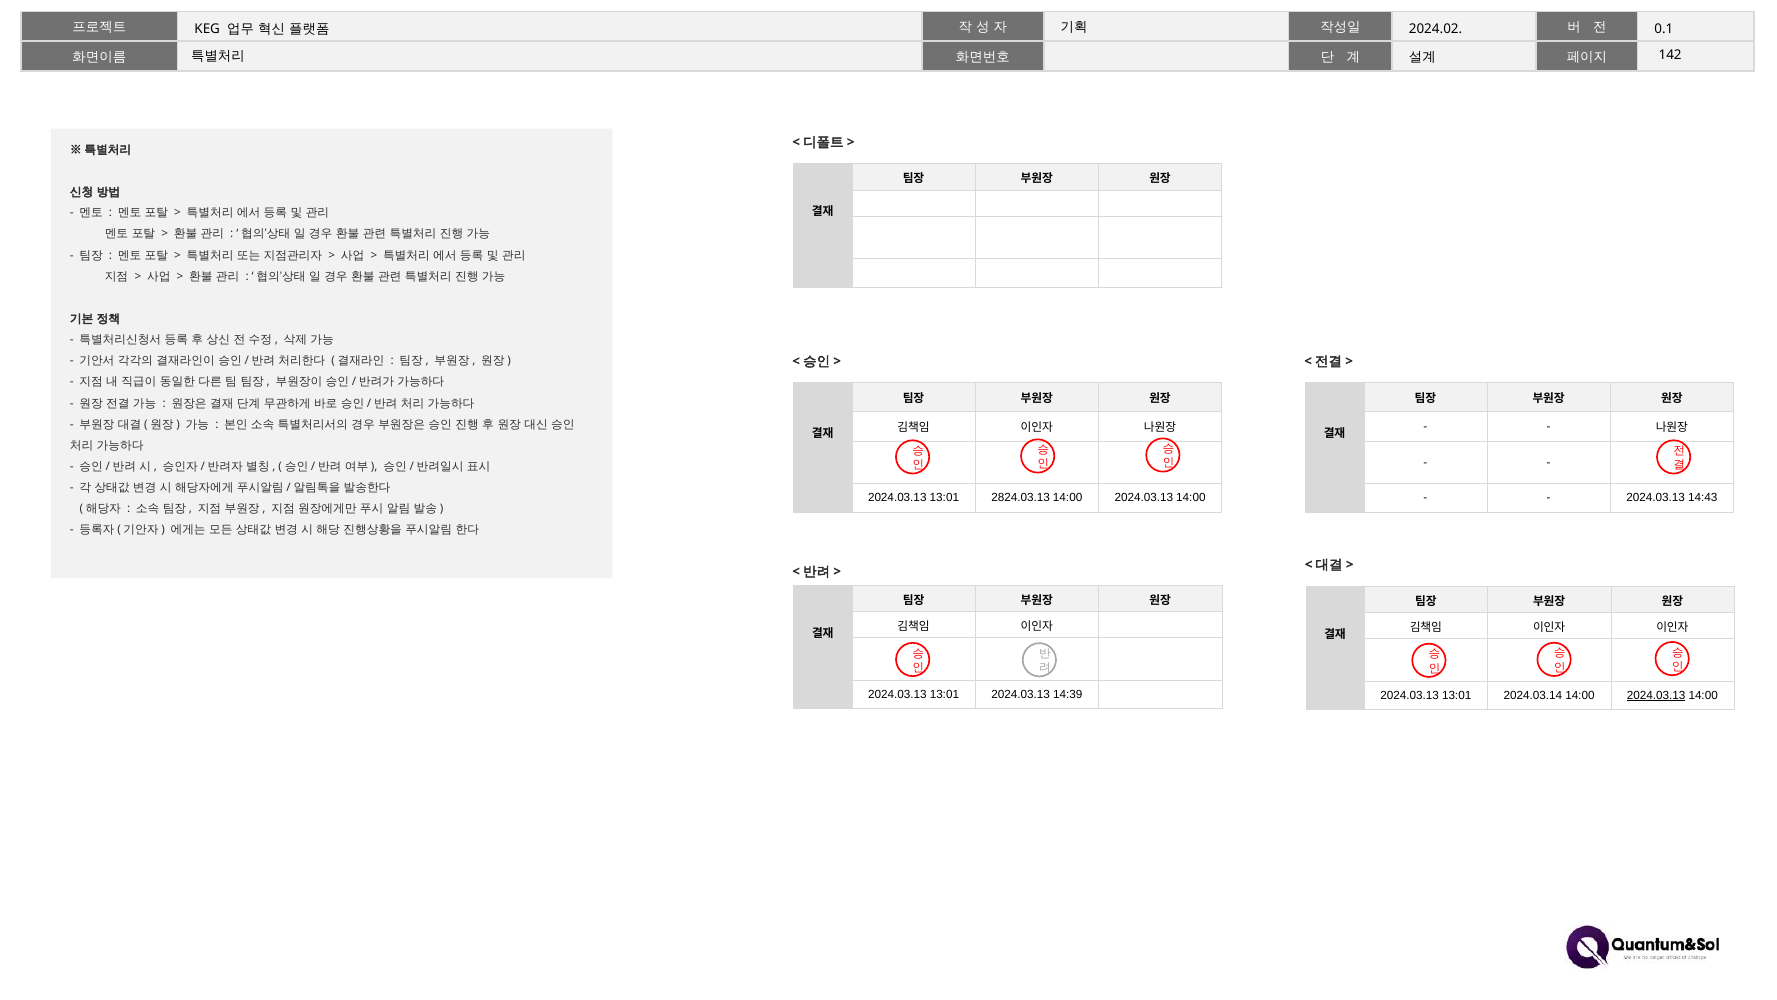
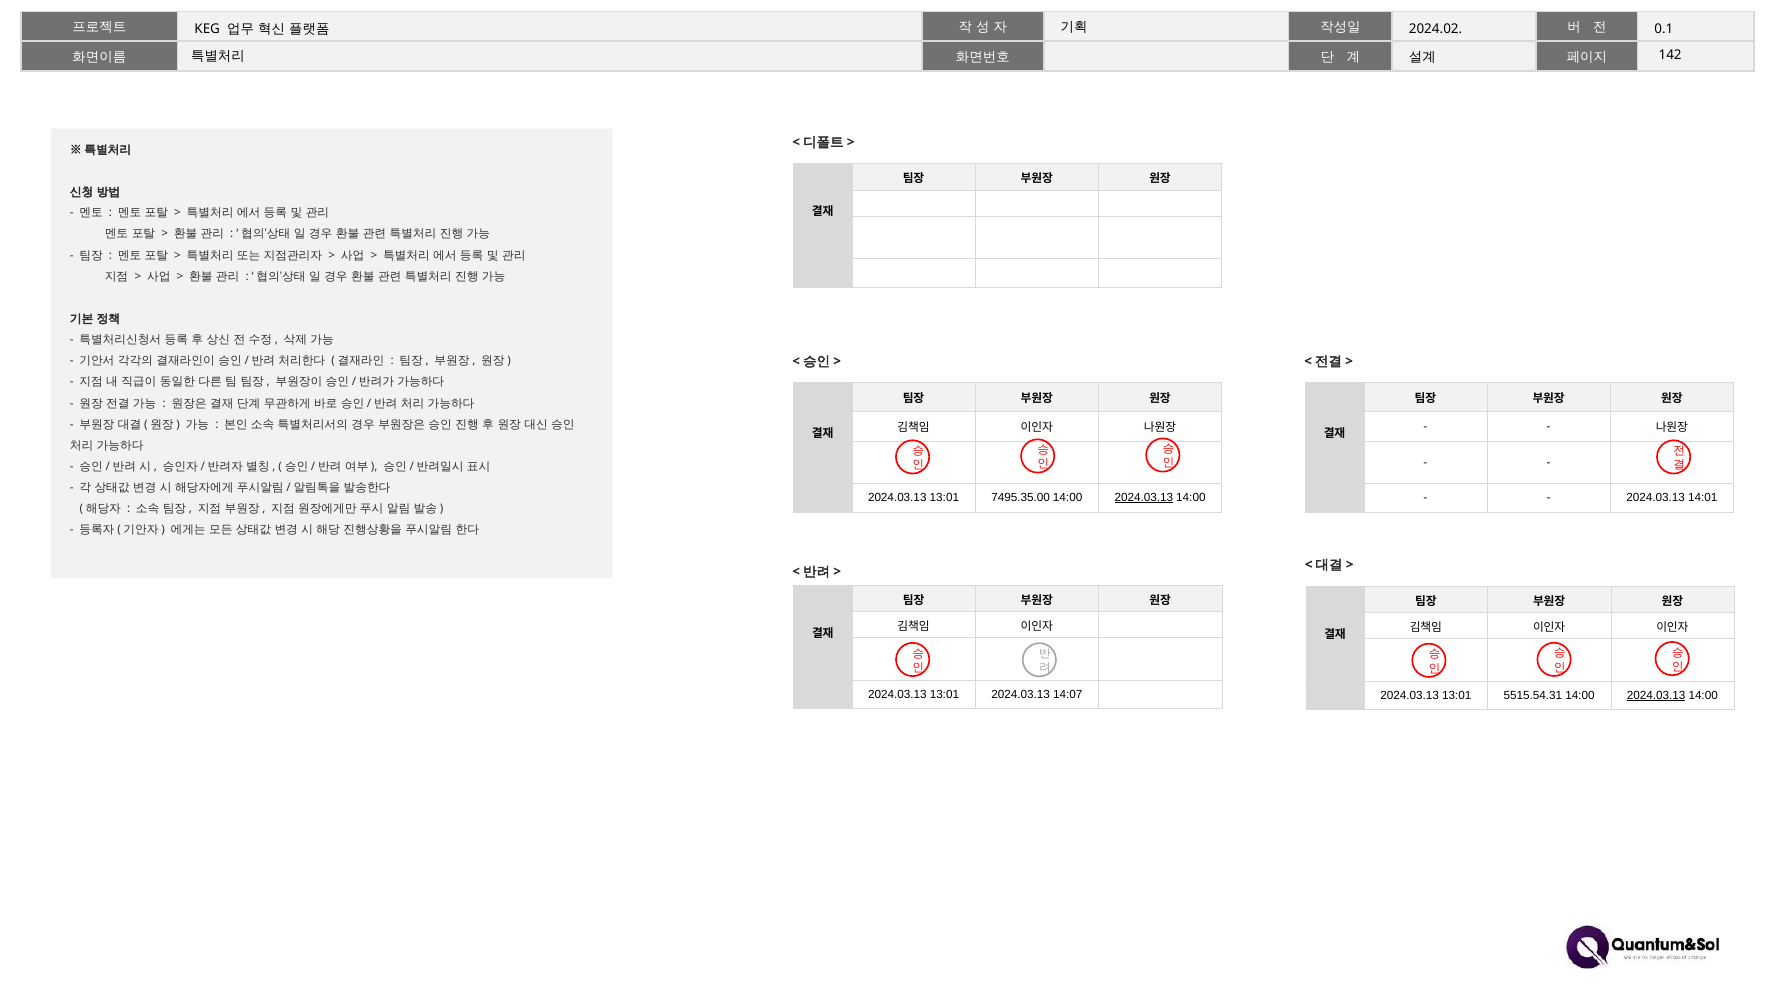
2824.03.13: 2824.03.13 -> 7495.35.00
2024.03.13 at (1144, 498) underline: none -> present
14:43: 14:43 -> 14:01
14:39: 14:39 -> 14:07
2024.03.14: 2024.03.14 -> 5515.54.31
